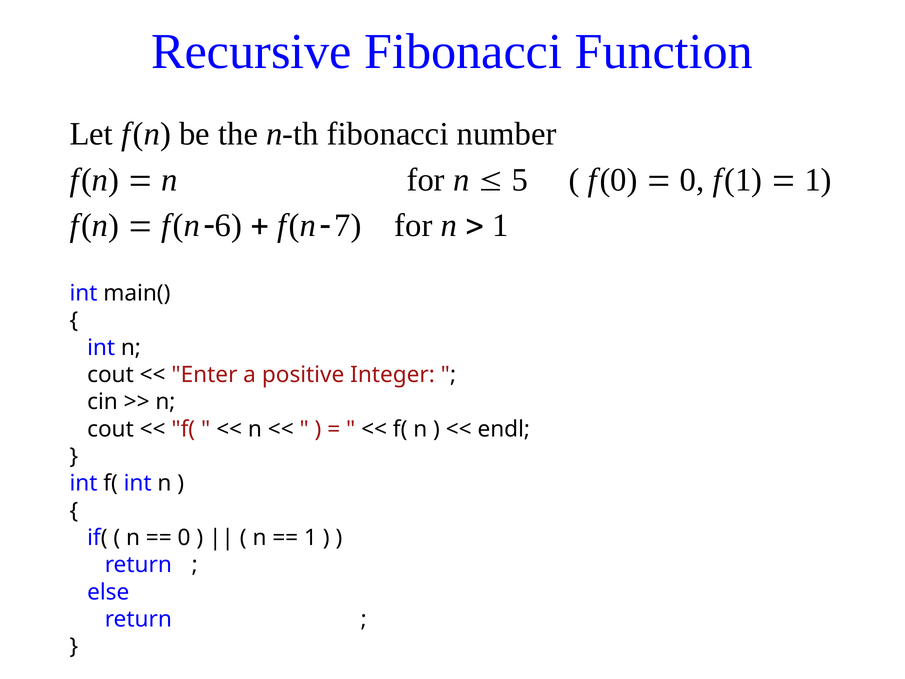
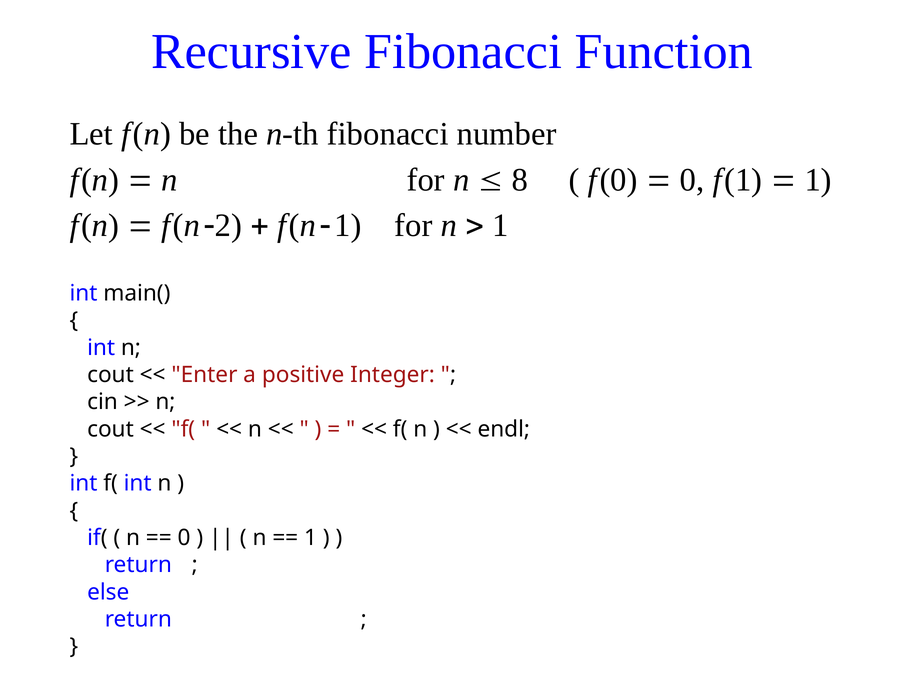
5: 5 -> 8
6 at (228, 226): 6 -> 2
7 at (348, 226): 7 -> 1
